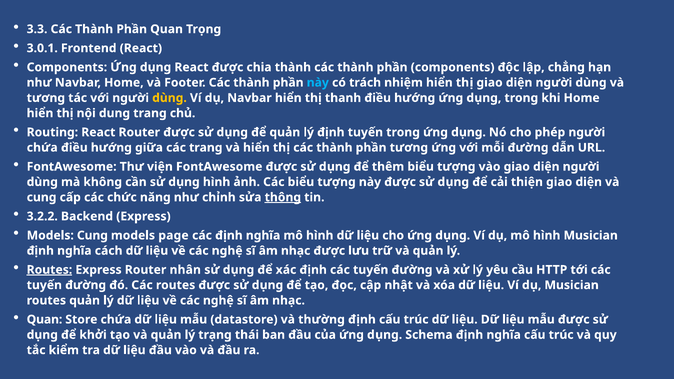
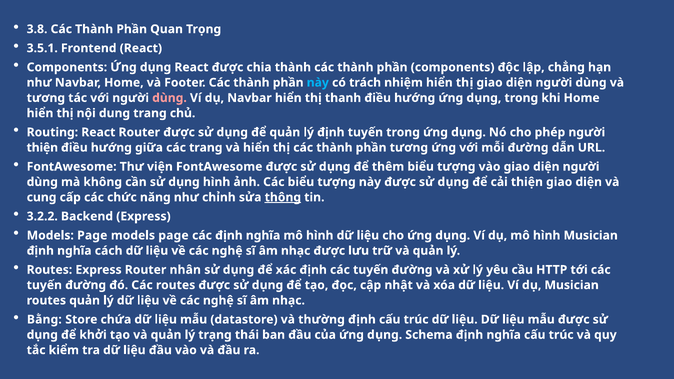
3.3: 3.3 -> 3.8
3.0.1: 3.0.1 -> 3.5.1
dùng at (169, 98) colour: yellow -> pink
chứa at (42, 148): chứa -> thiện
Cung at (92, 235): Cung -> Page
Routes at (49, 270) underline: present -> none
Quan at (44, 320): Quan -> Bằng
